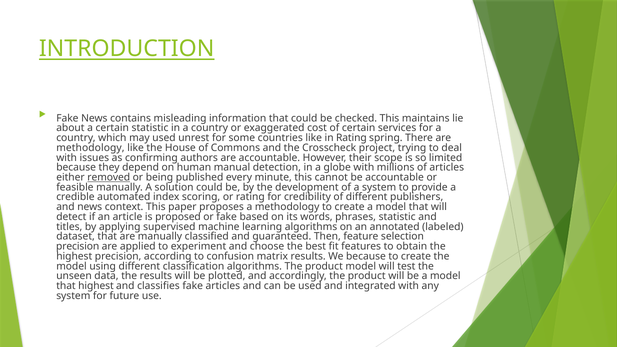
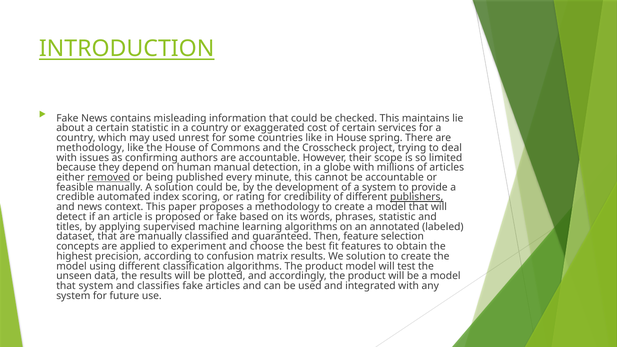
in Rating: Rating -> House
publishers underline: none -> present
precision at (78, 247): precision -> concepts
We because: because -> solution
that highest: highest -> system
